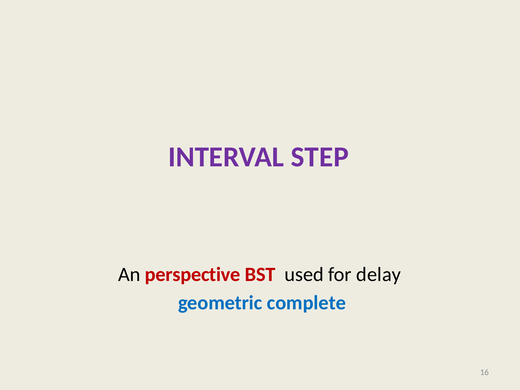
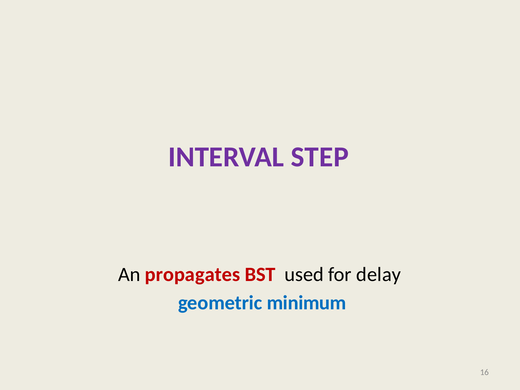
perspective: perspective -> propagates
complete: complete -> minimum
